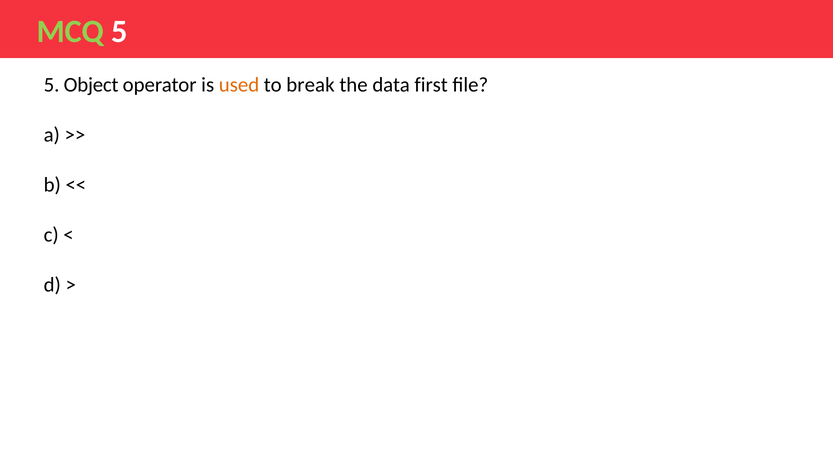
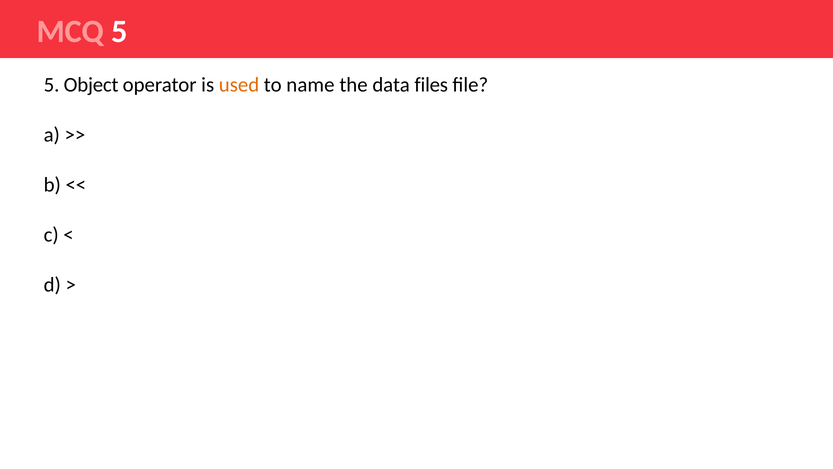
MCQ colour: light green -> pink
break: break -> name
first: first -> files
